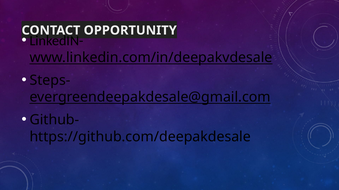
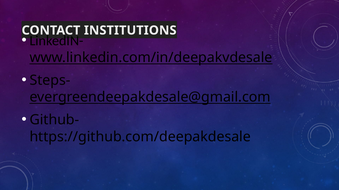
OPPORTUNITY: OPPORTUNITY -> INSTITUTIONS
